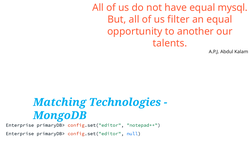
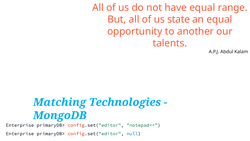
mysql: mysql -> range
filter: filter -> state
